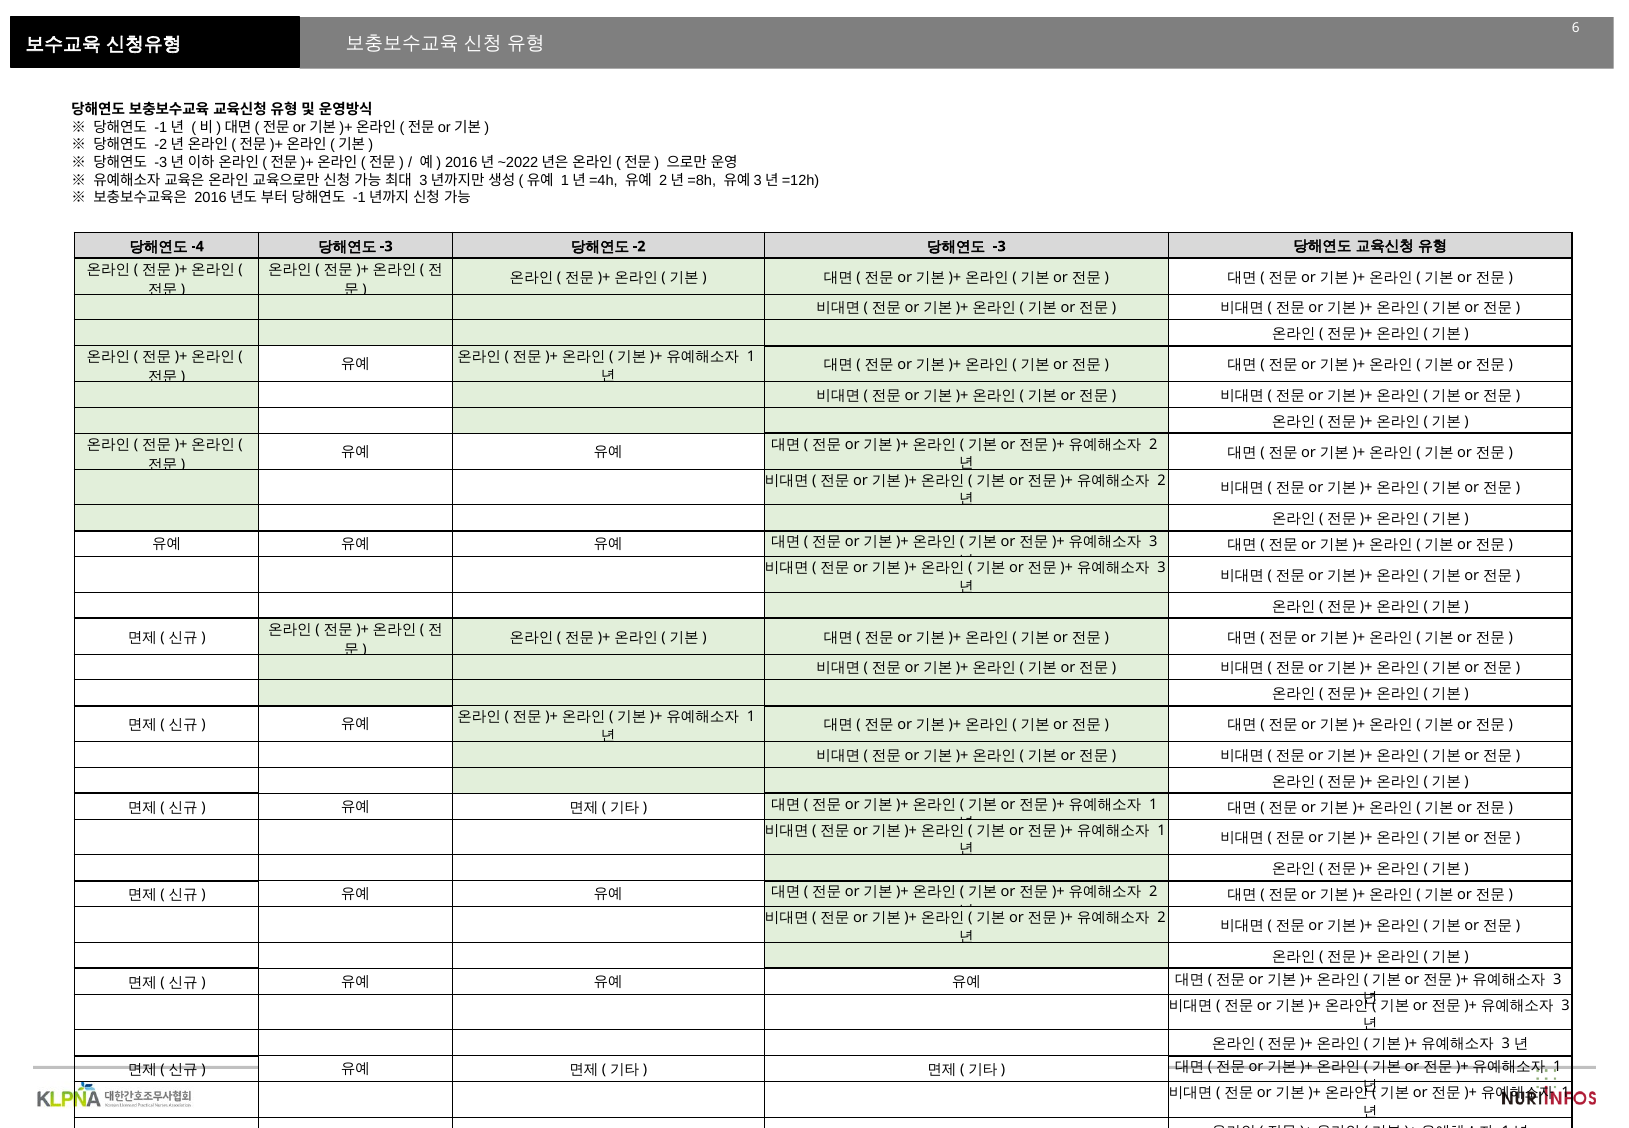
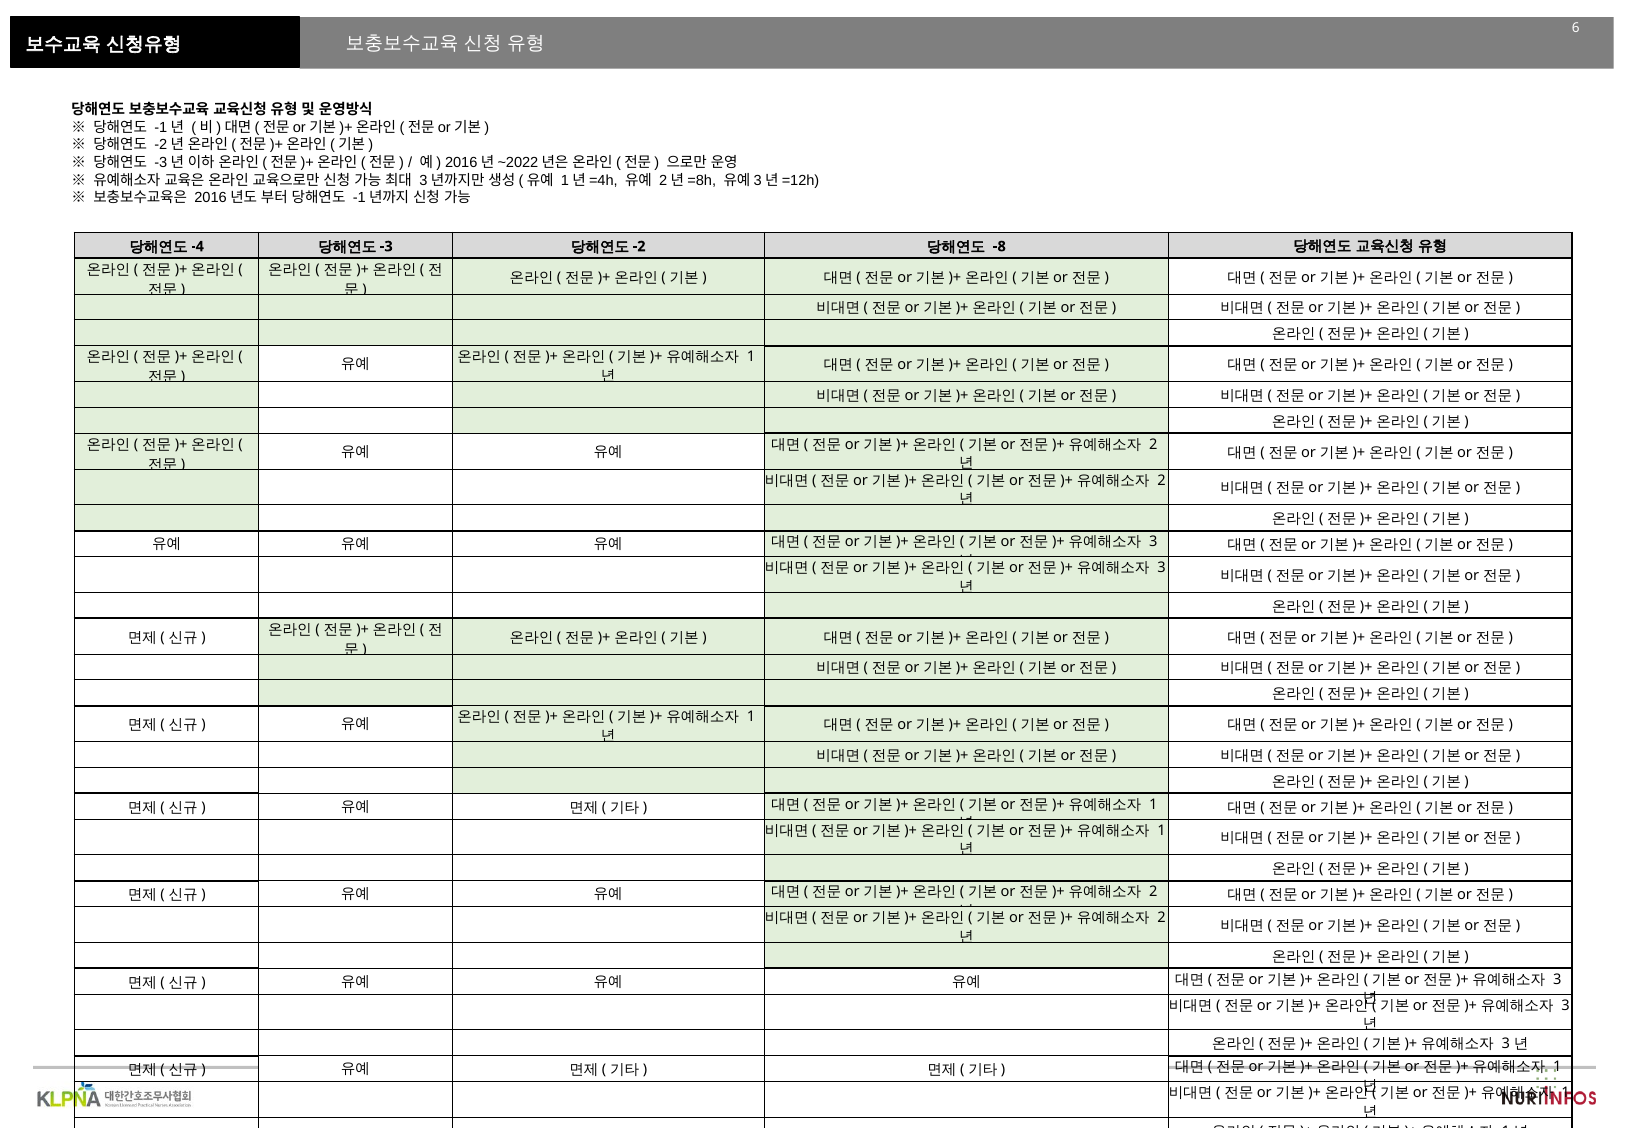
-3: -3 -> -8
